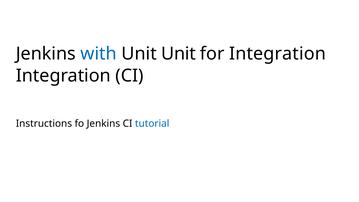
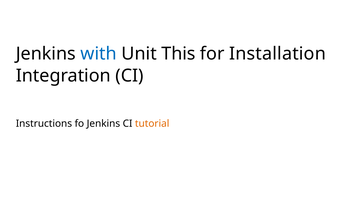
Unit Unit: Unit -> This
for Integration: Integration -> Installation
tutorial colour: blue -> orange
